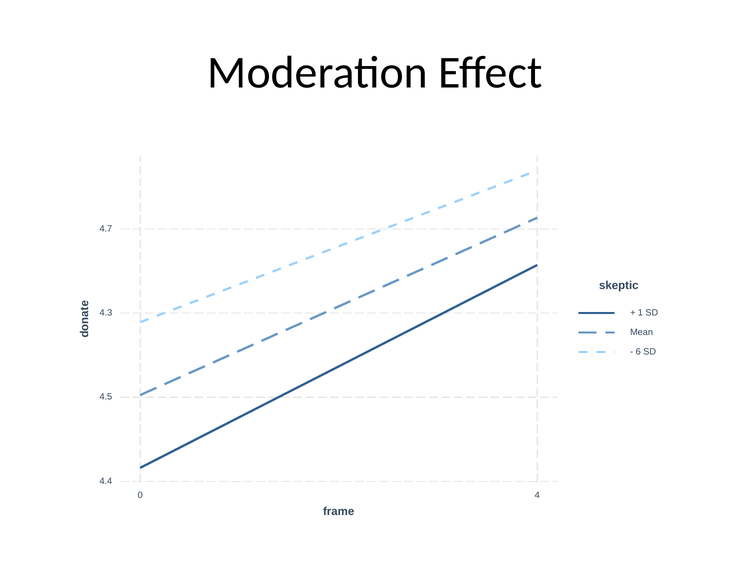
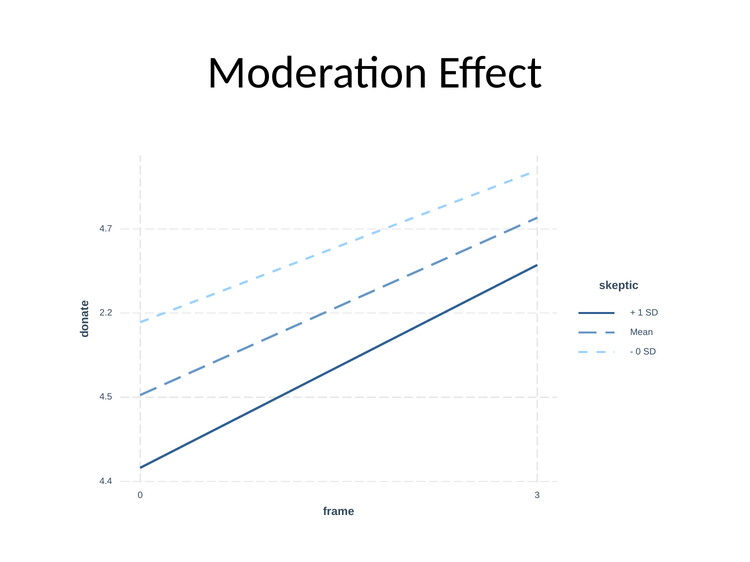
4.3: 4.3 -> 2.2
6 at (638, 352): 6 -> 0
4: 4 -> 3
